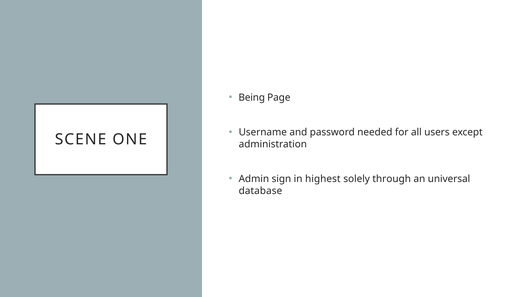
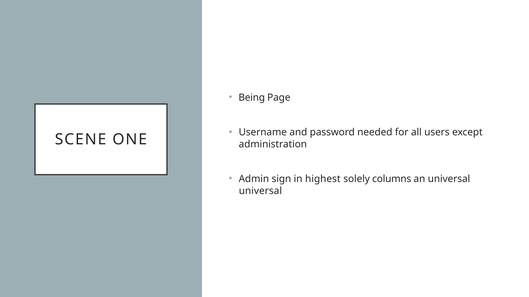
through: through -> columns
database at (260, 191): database -> universal
